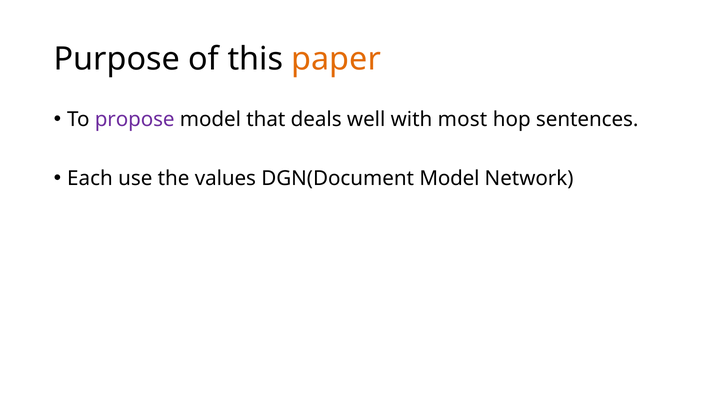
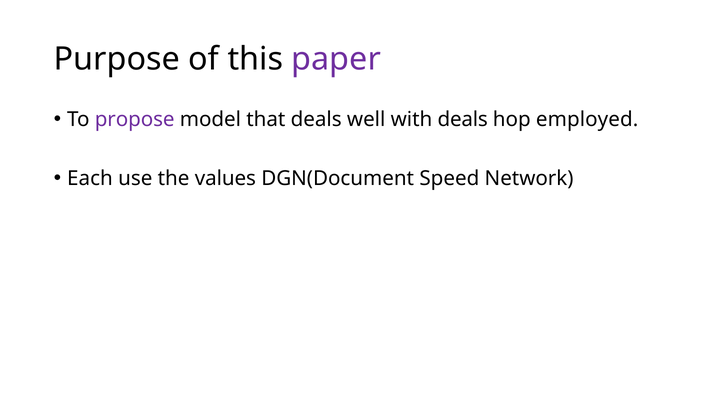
paper colour: orange -> purple
with most: most -> deals
sentences: sentences -> employed
DGN(Document Model: Model -> Speed
